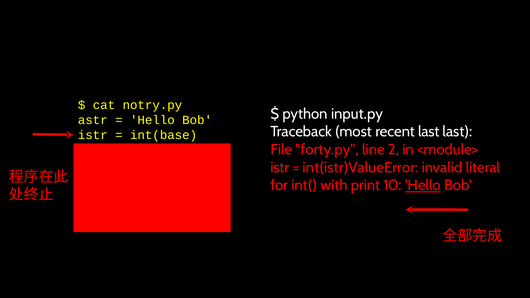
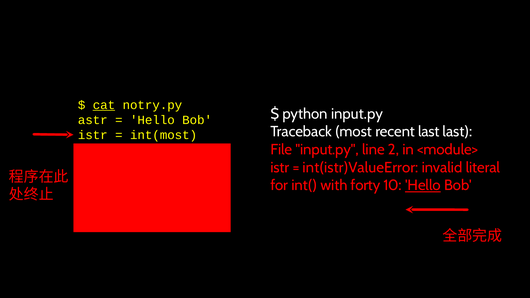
cat underline: none -> present
int(base: int(base -> int(most
File forty.py: forty.py -> input.py
with print: print -> forty
